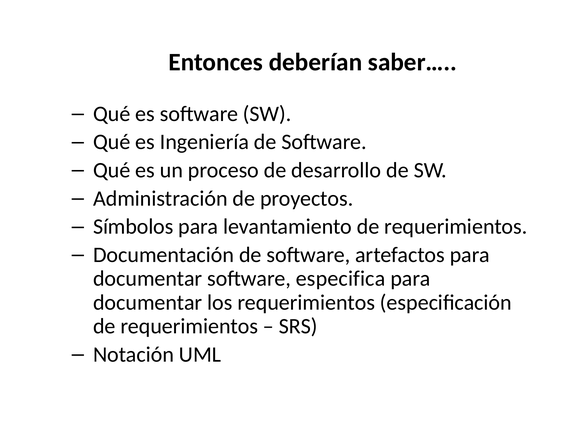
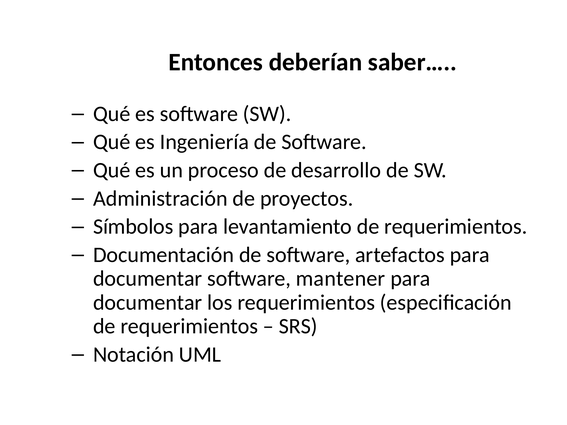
especifica: especifica -> mantener
